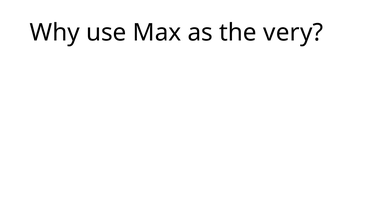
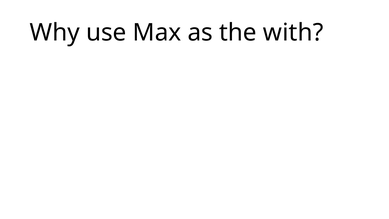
very: very -> with
